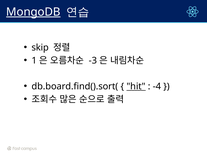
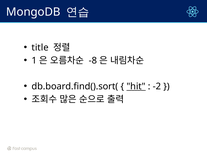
MongoDB underline: present -> none
skip: skip -> title
-3: -3 -> -8
-4: -4 -> -2
